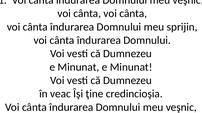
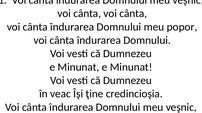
sprijin: sprijin -> popor
